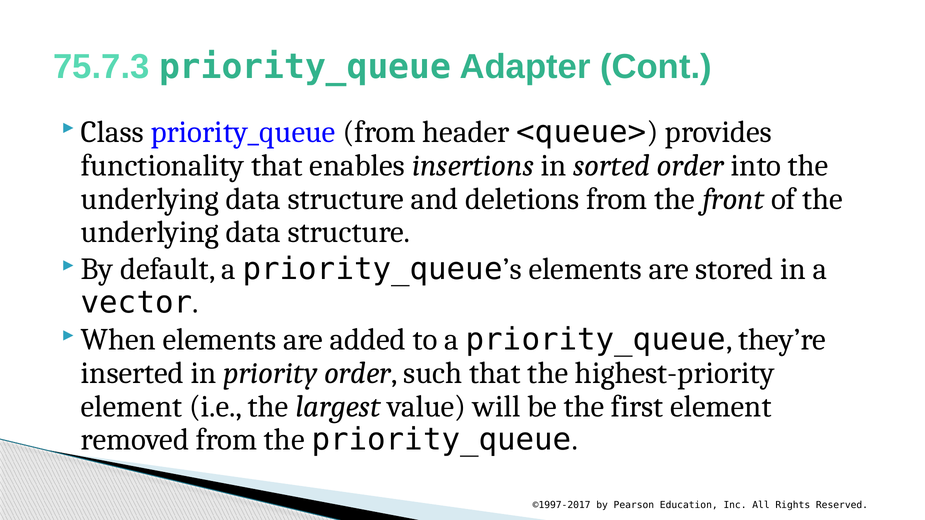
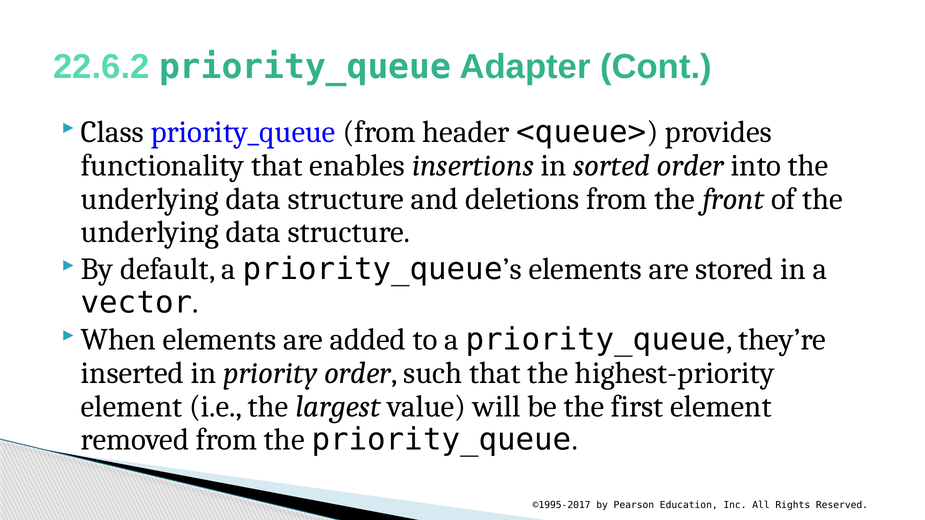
75.7.3: 75.7.3 -> 22.6.2
©1997-2017: ©1997-2017 -> ©1995-2017
